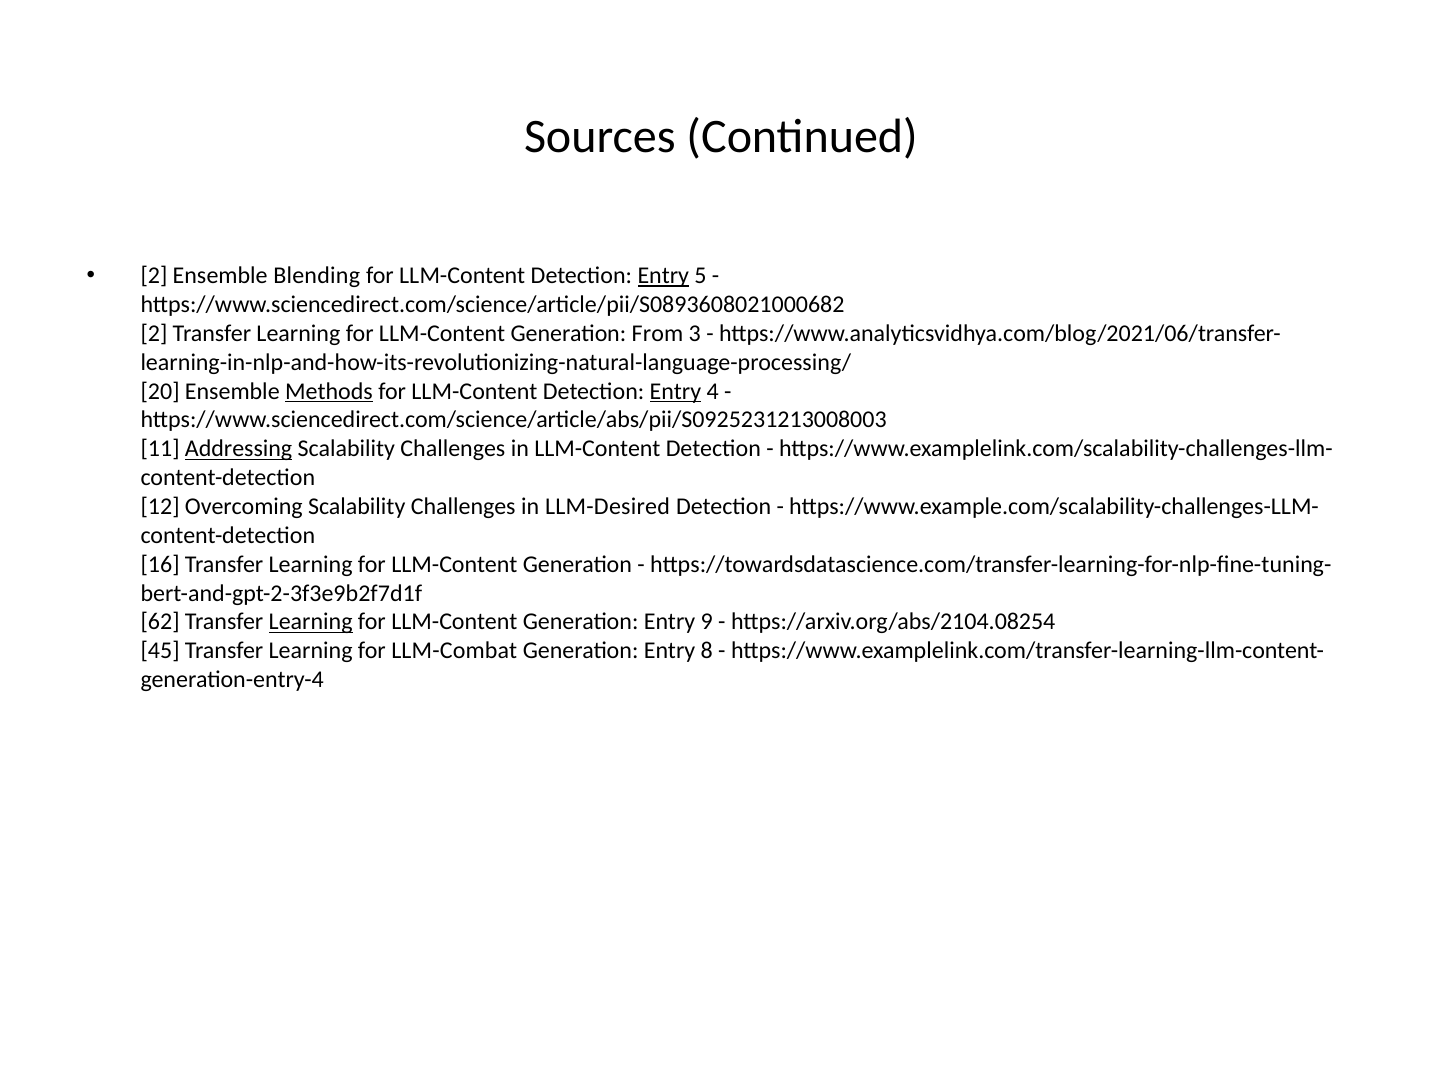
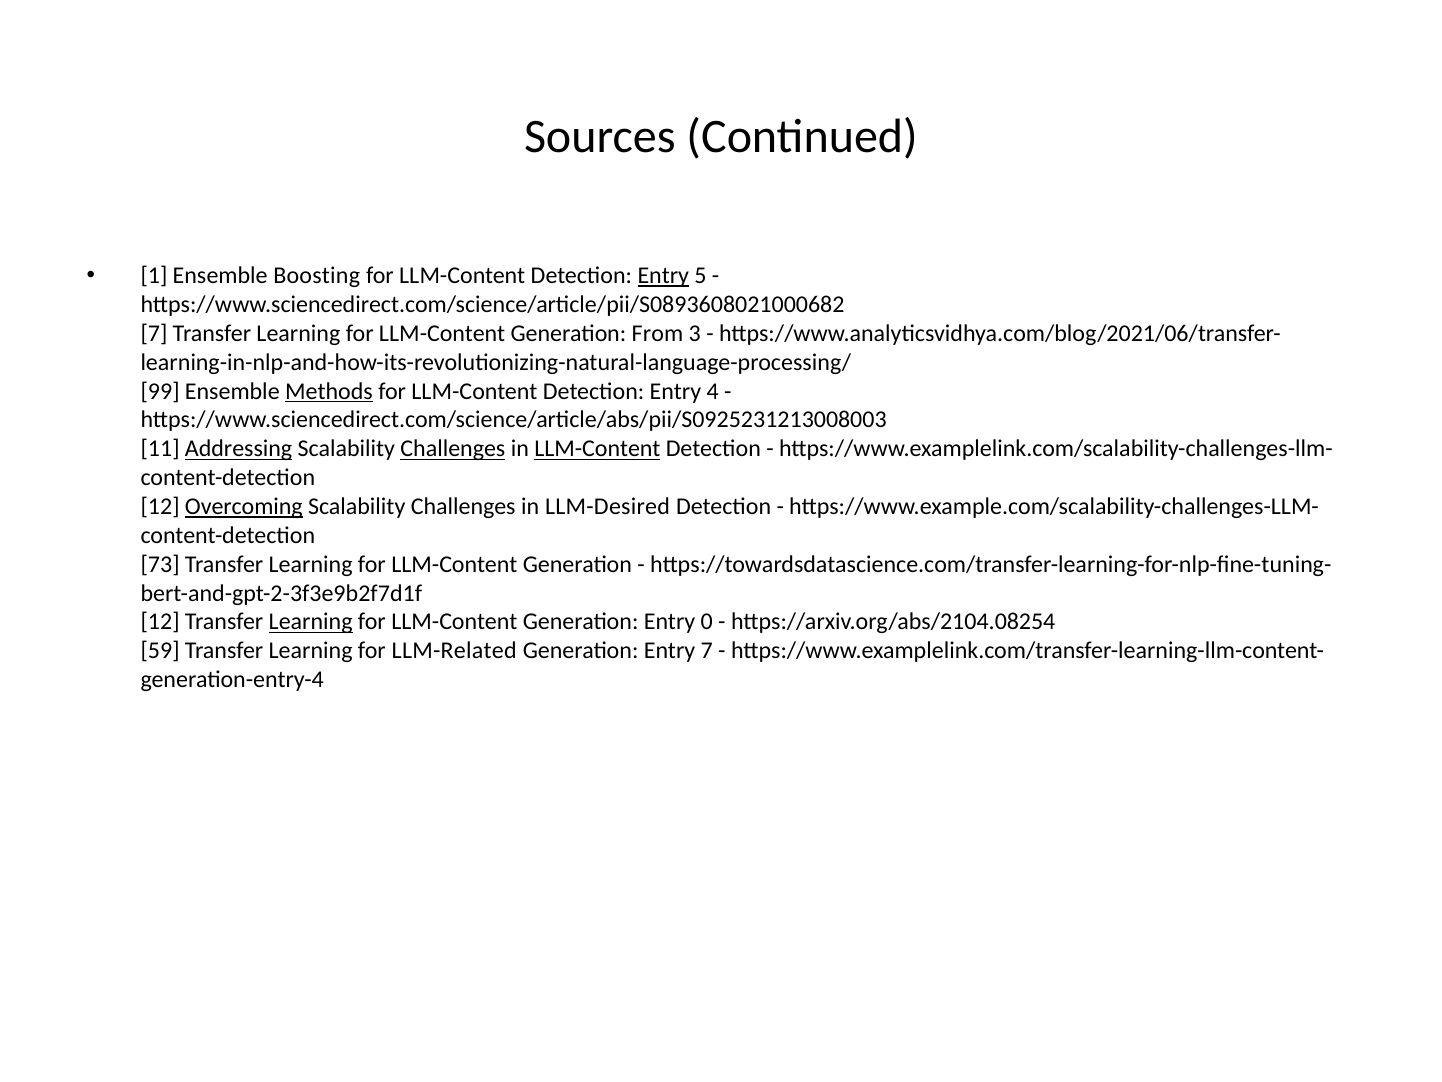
2 at (154, 276): 2 -> 1
Blending: Blending -> Boosting
2 at (154, 333): 2 -> 7
20: 20 -> 99
Entry at (675, 391) underline: present -> none
Challenges at (453, 449) underline: none -> present
LLM-Content at (597, 449) underline: none -> present
Overcoming underline: none -> present
16: 16 -> 73
62 at (160, 622): 62 -> 12
9: 9 -> 0
45: 45 -> 59
LLM-Combat: LLM-Combat -> LLM-Related
Entry 8: 8 -> 7
